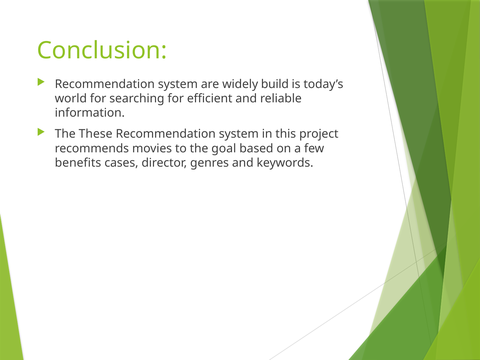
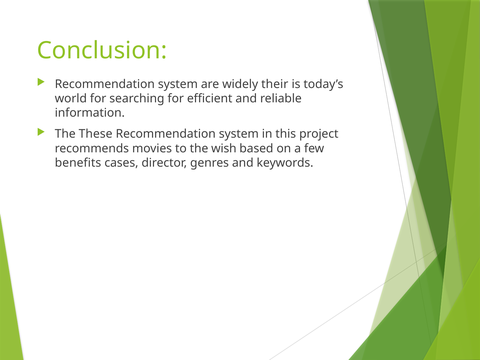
build: build -> their
goal: goal -> wish
